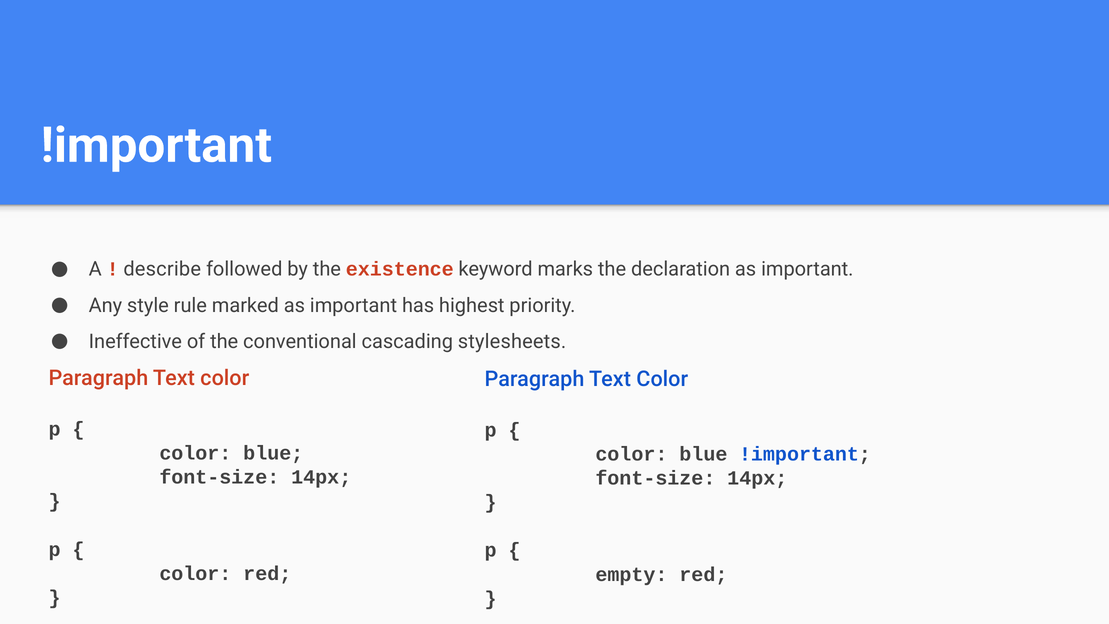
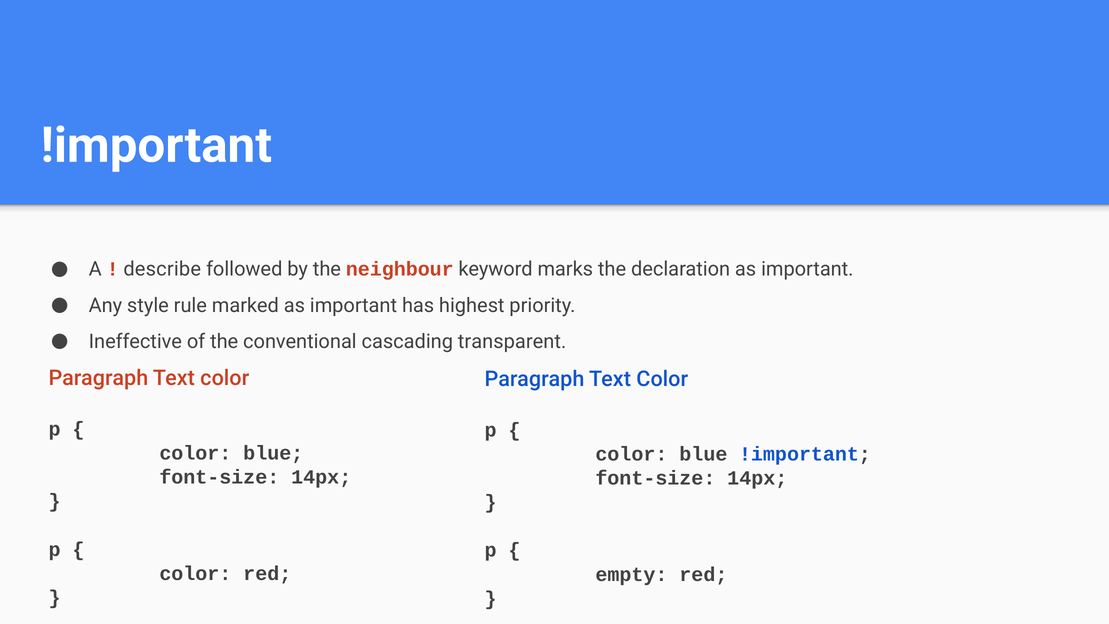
existence: existence -> neighbour
stylesheets: stylesheets -> transparent
